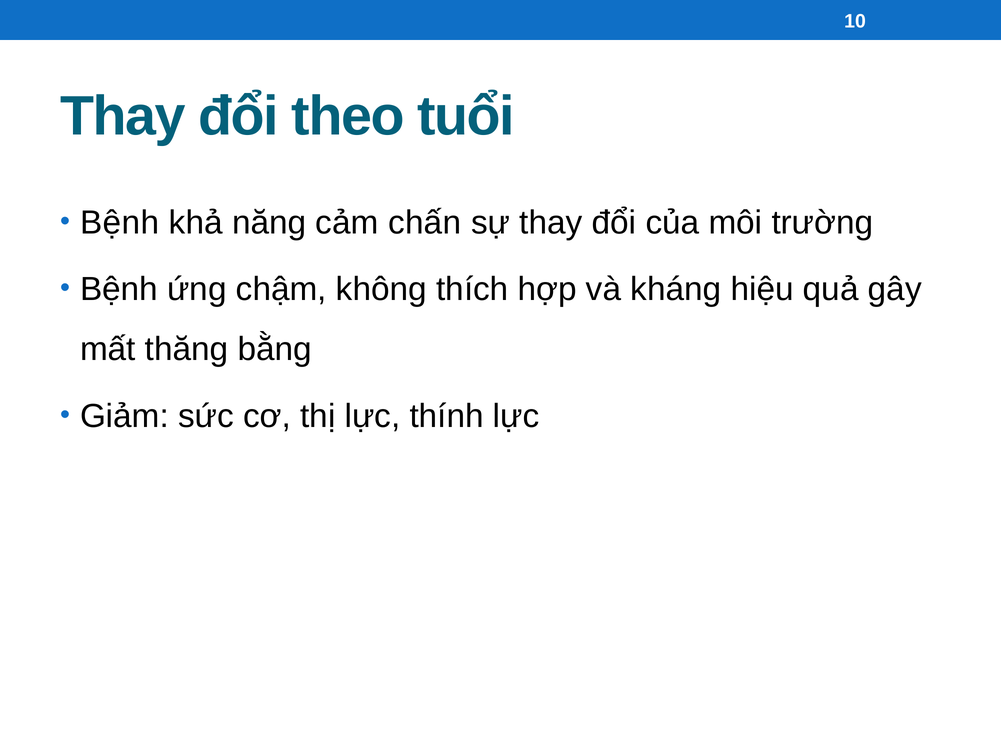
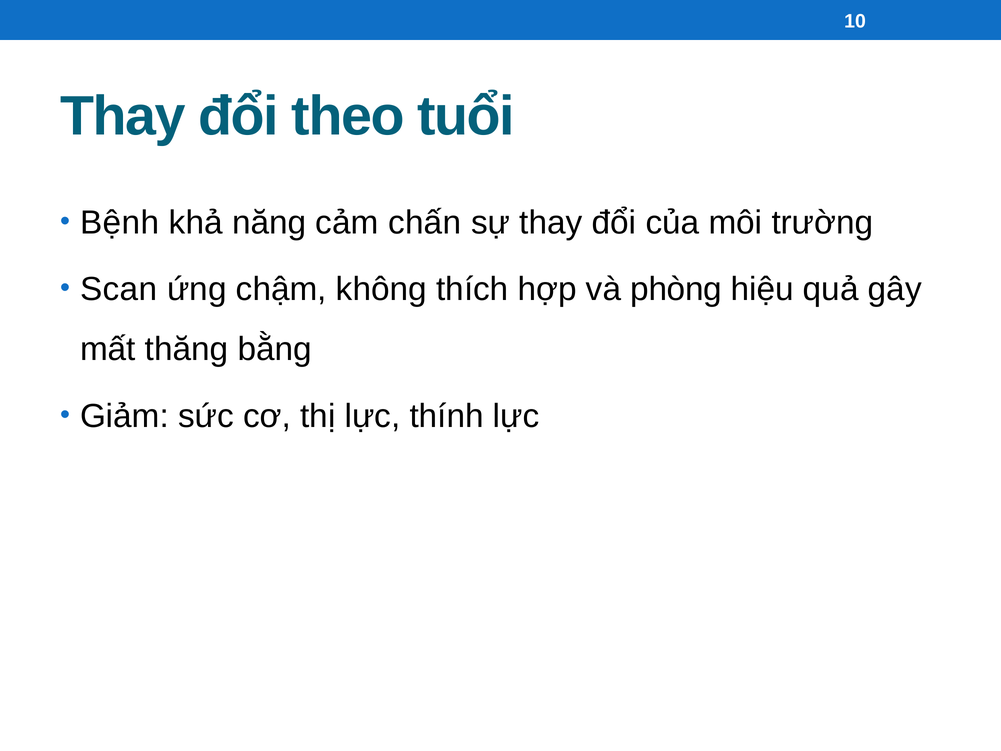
Bệnh at (119, 289): Bệnh -> Scan
kháng: kháng -> phòng
